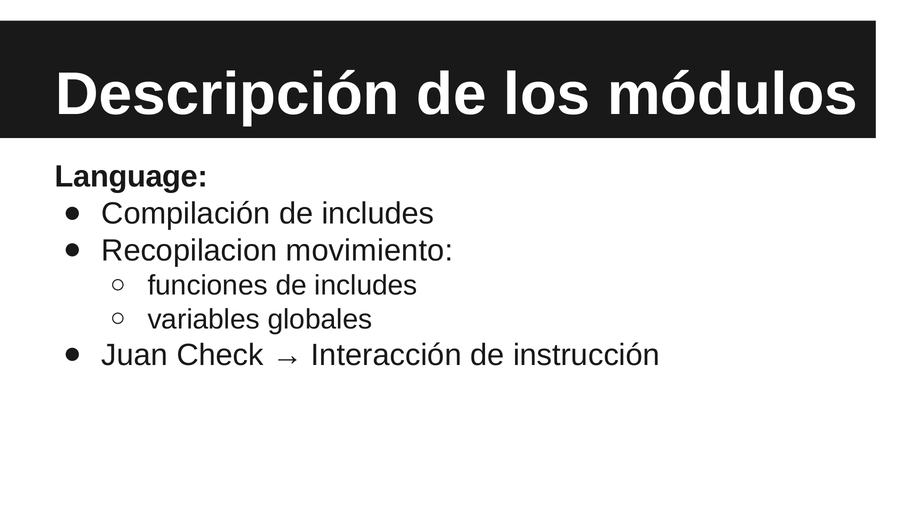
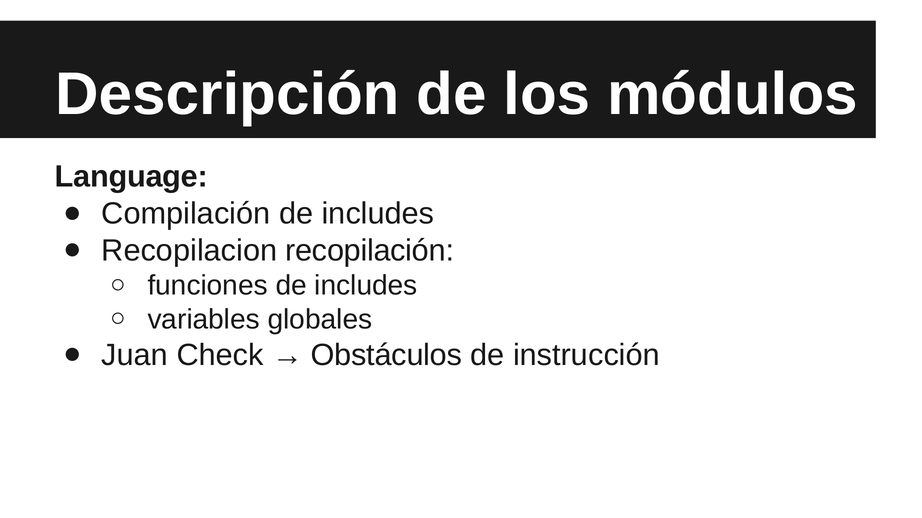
movimiento: movimiento -> recopilación
Interacción: Interacción -> Obstáculos
